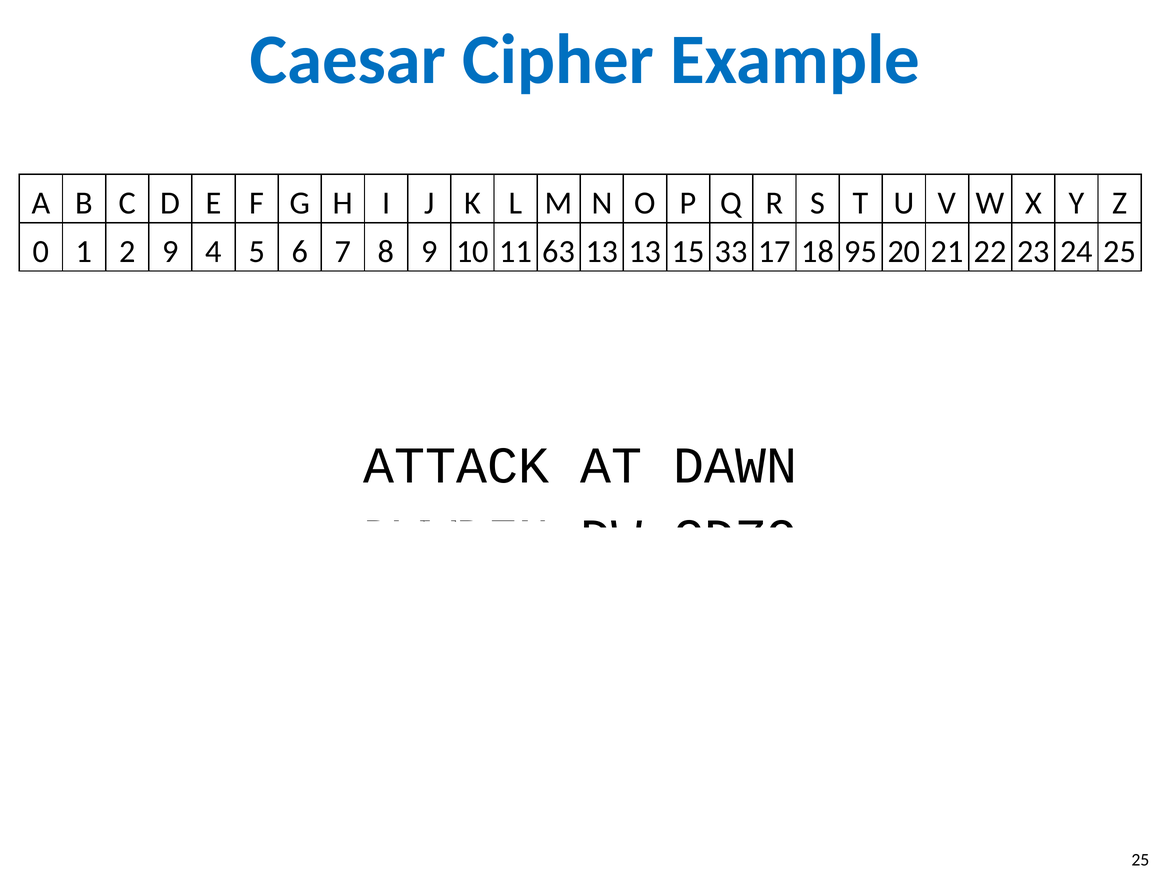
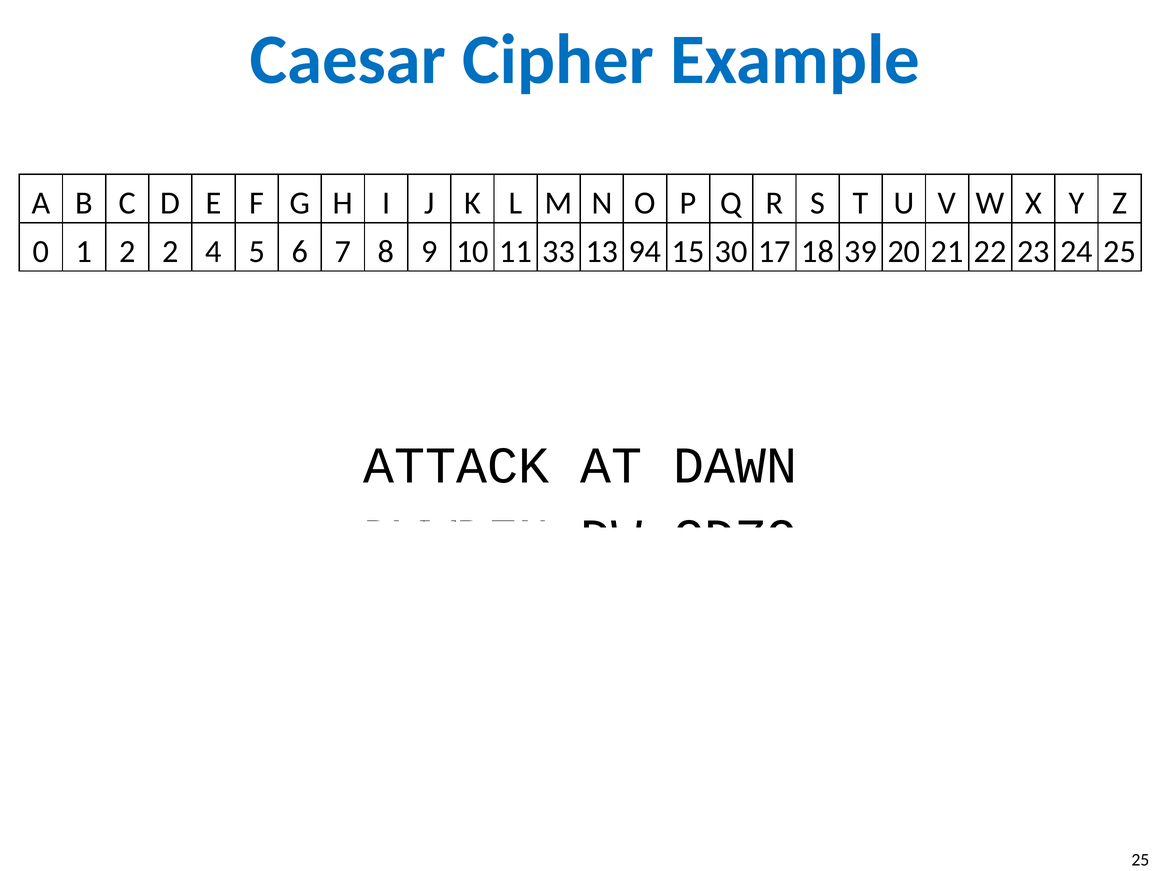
2 9: 9 -> 2
63: 63 -> 33
13 13: 13 -> 94
33: 33 -> 30
95: 95 -> 39
